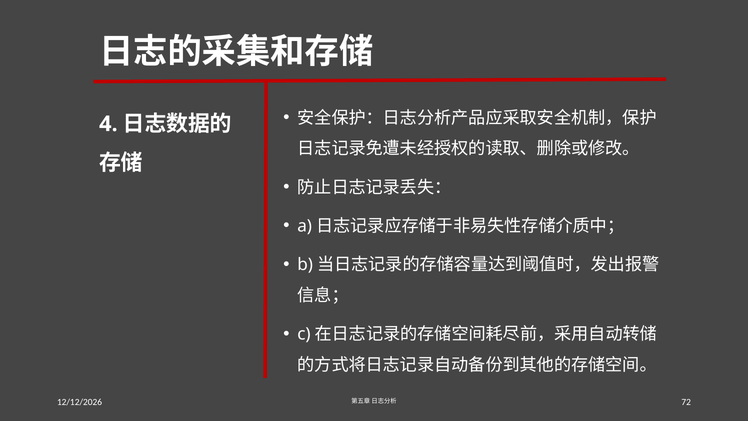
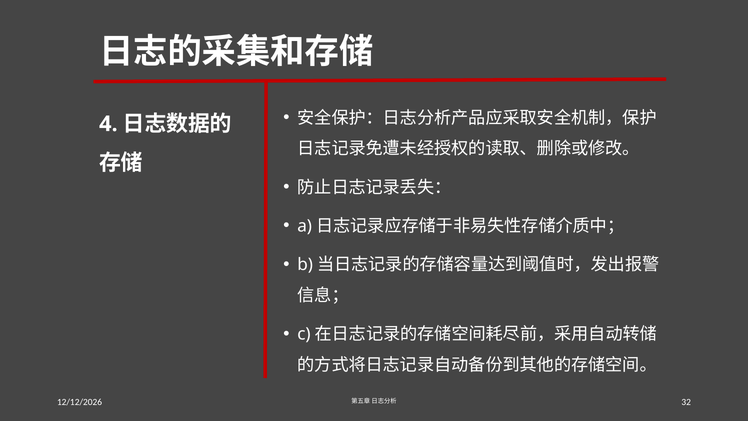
72: 72 -> 32
